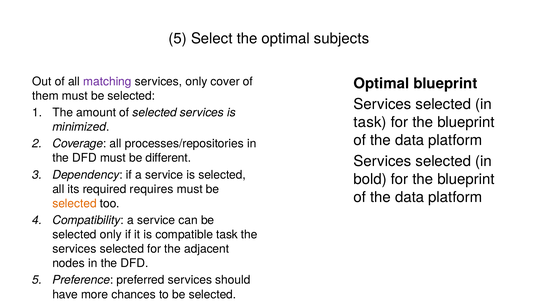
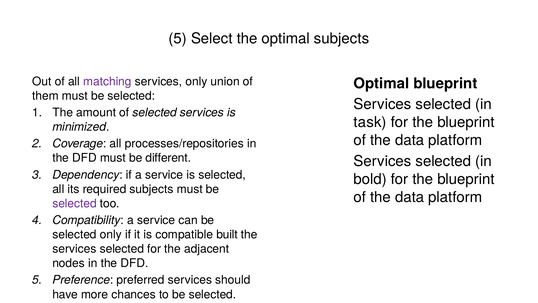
cover: cover -> union
required requires: requires -> subjects
selected at (75, 203) colour: orange -> purple
compatible task: task -> built
